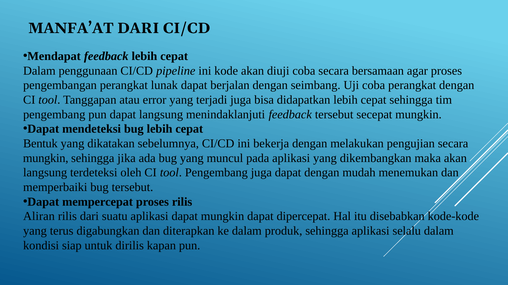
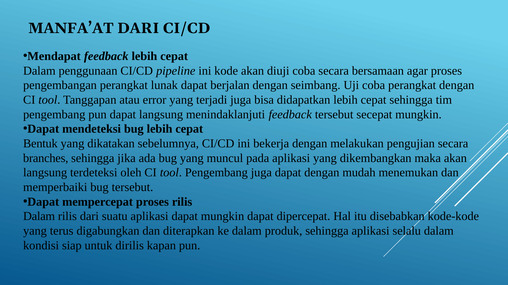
mungkin at (46, 158): mungkin -> branches
Aliran at (39, 217): Aliran -> Dalam
